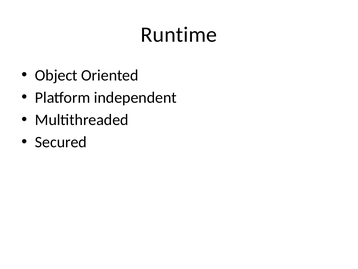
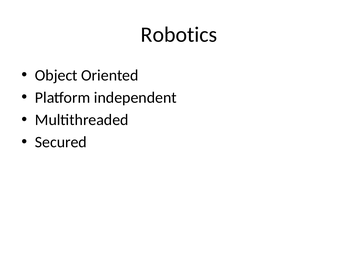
Runtime: Runtime -> Robotics
